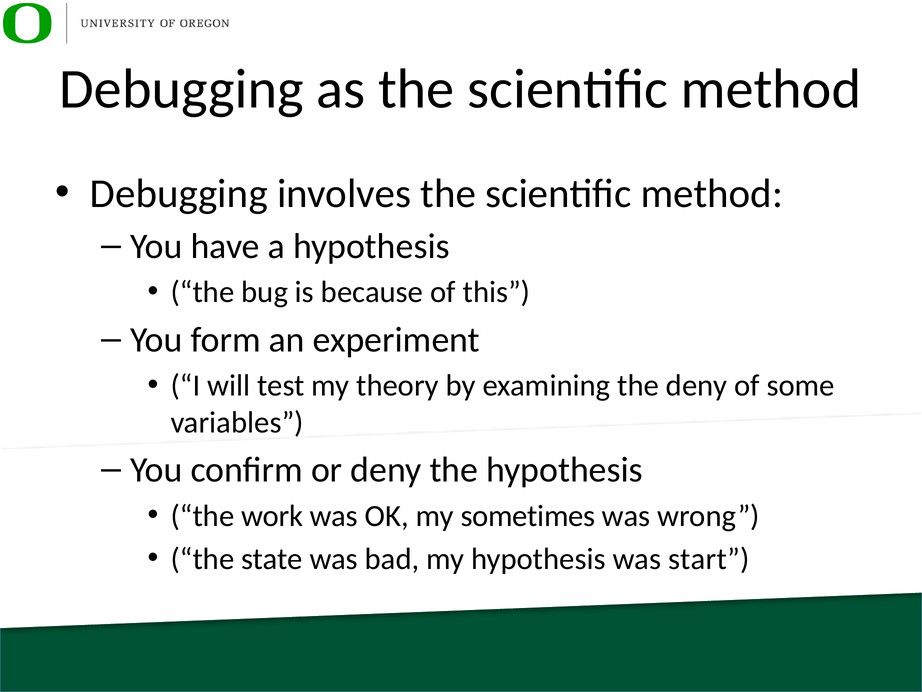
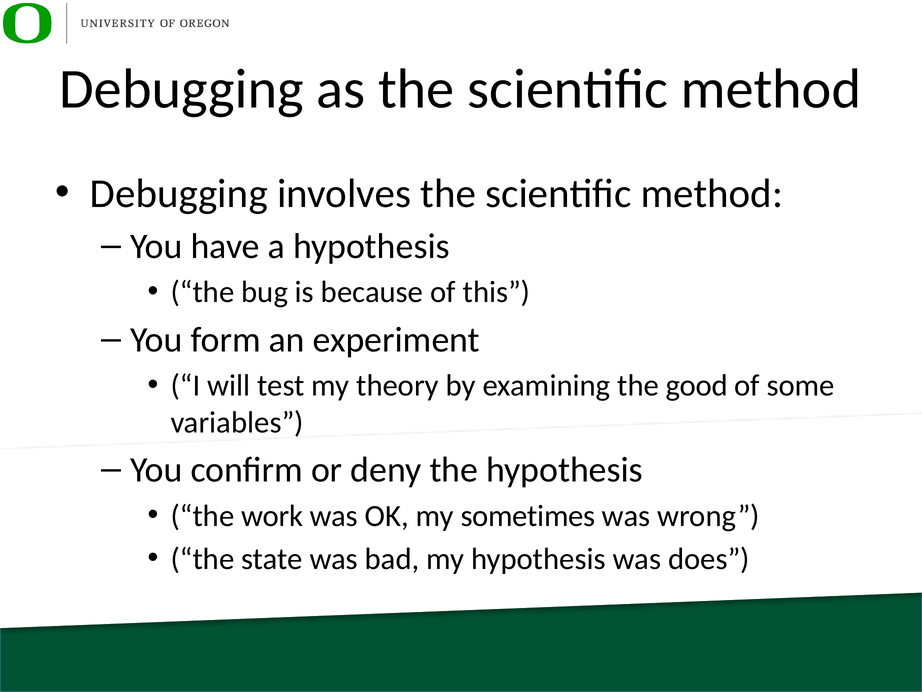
the deny: deny -> good
start: start -> does
